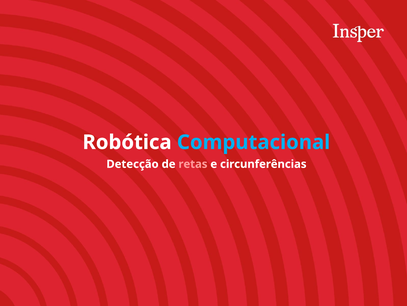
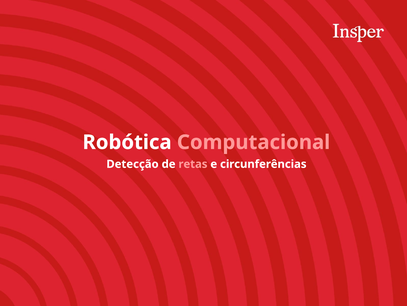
Computacional colour: light blue -> pink
